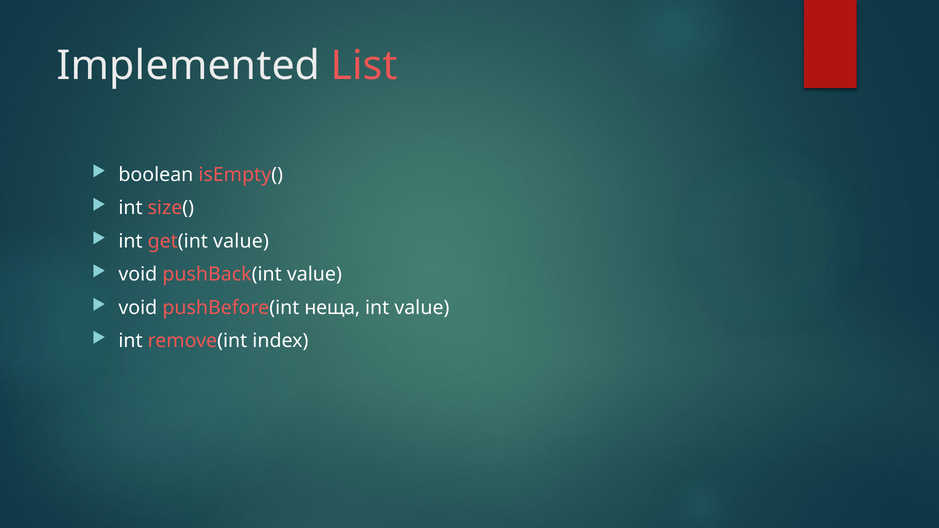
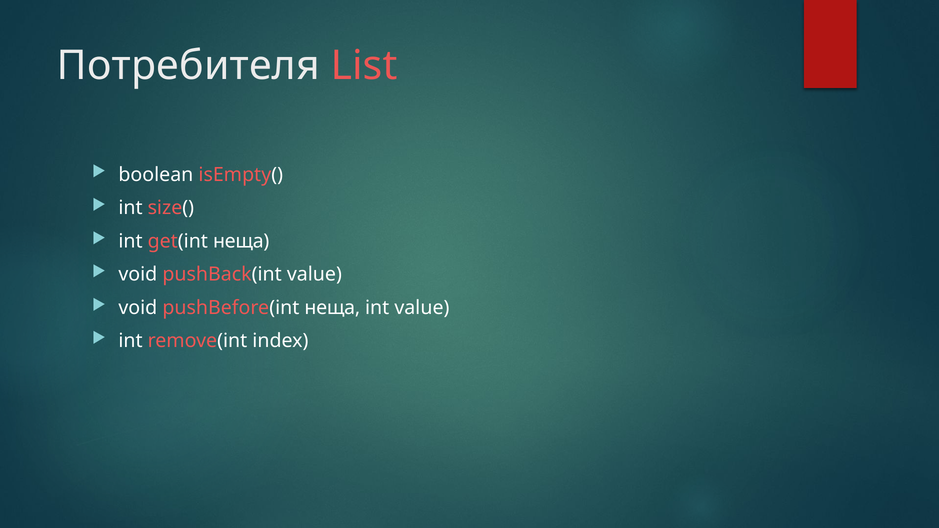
Implemented: Implemented -> Потребителя
get(int value: value -> неща
